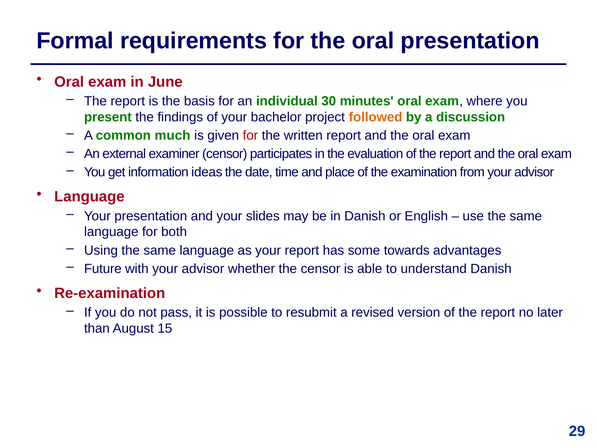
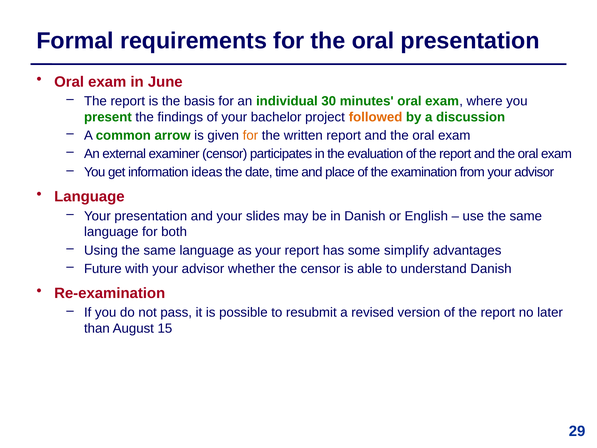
much: much -> arrow
for at (250, 135) colour: red -> orange
towards: towards -> simplify
